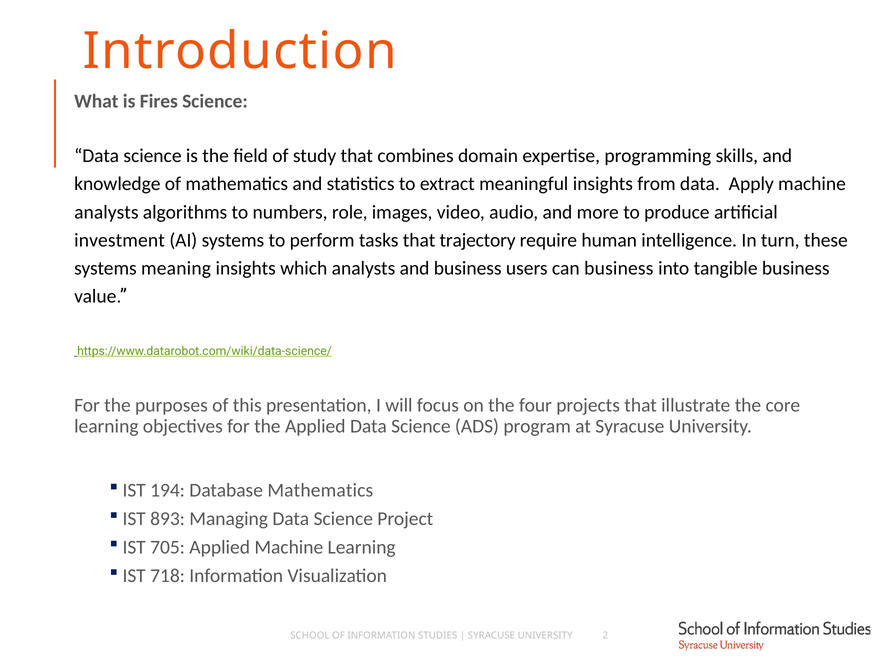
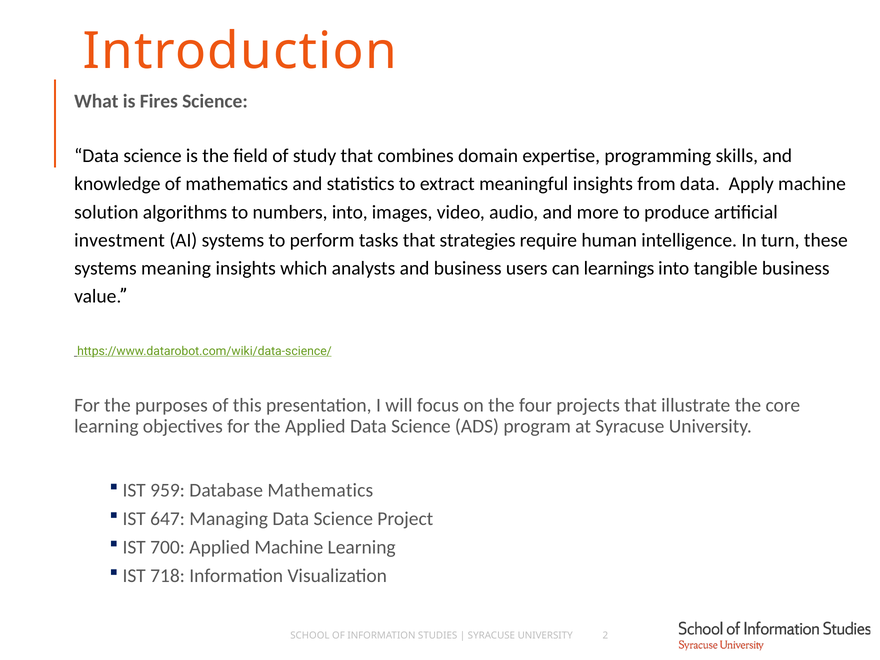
analysts at (106, 212): analysts -> solution
numbers role: role -> into
trajectory: trajectory -> strategies
can business: business -> learnings
194: 194 -> 959
893: 893 -> 647
705: 705 -> 700
